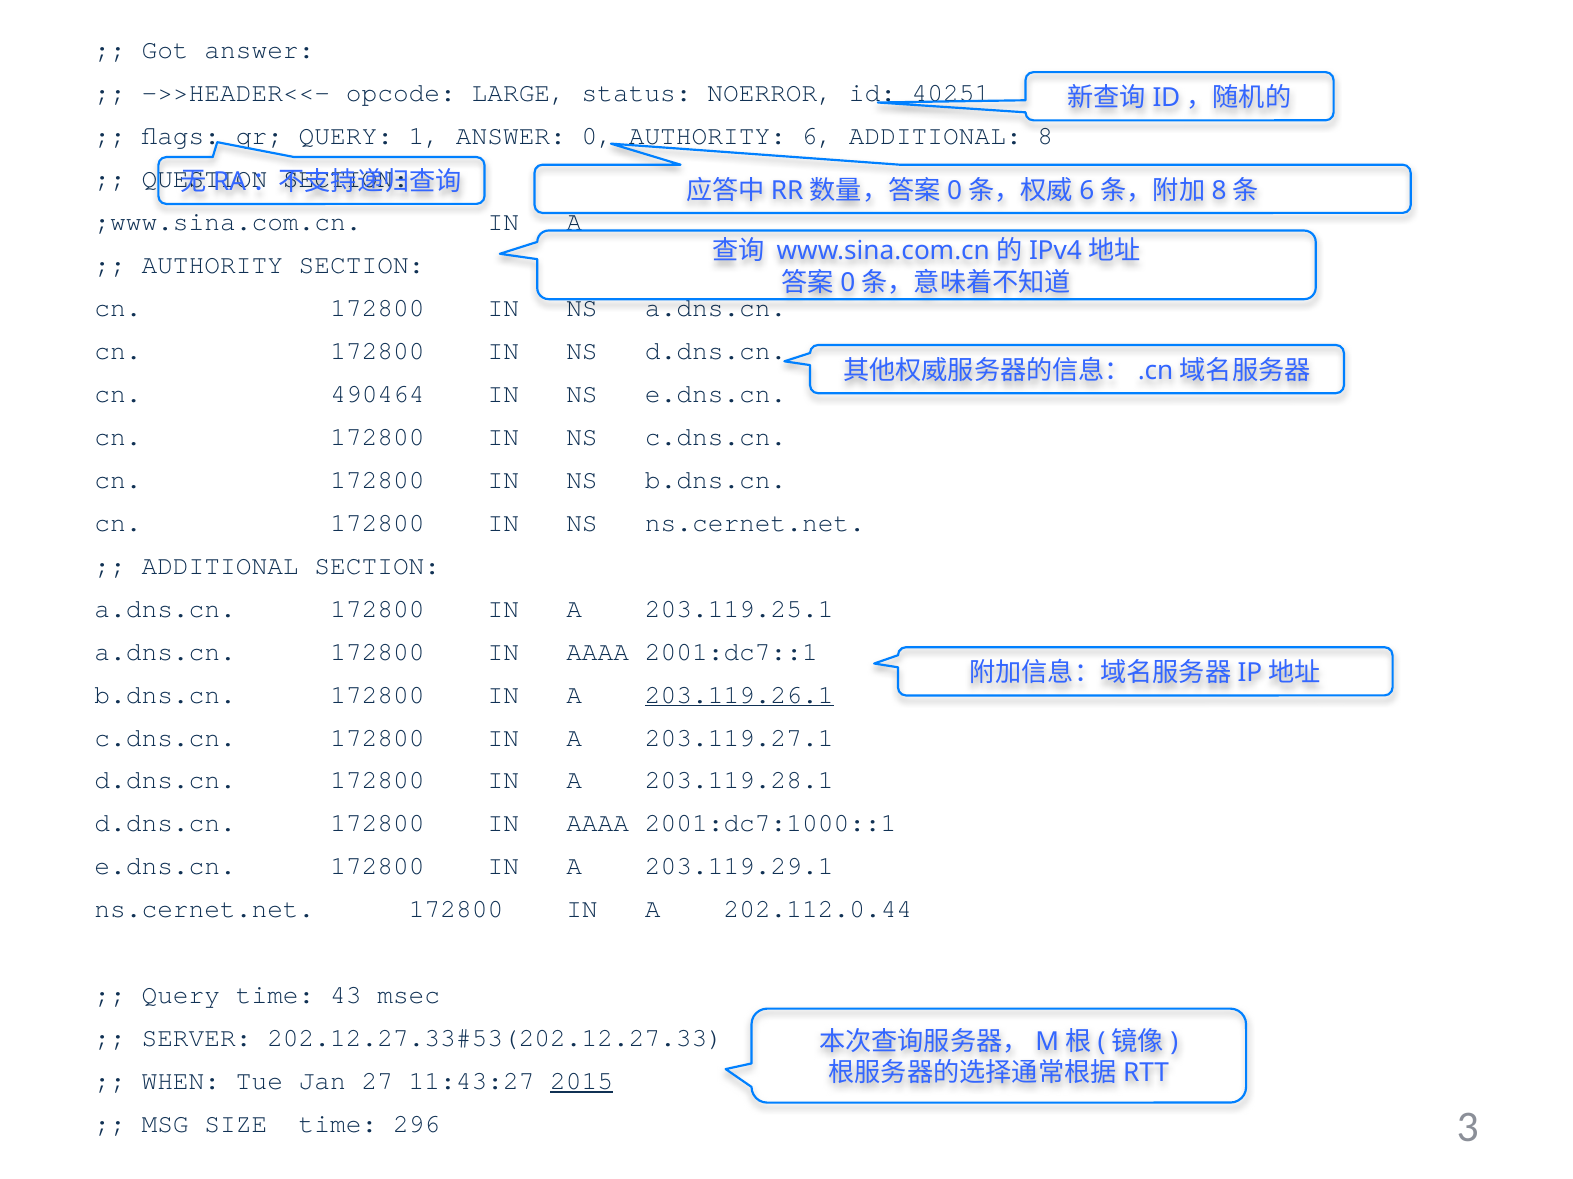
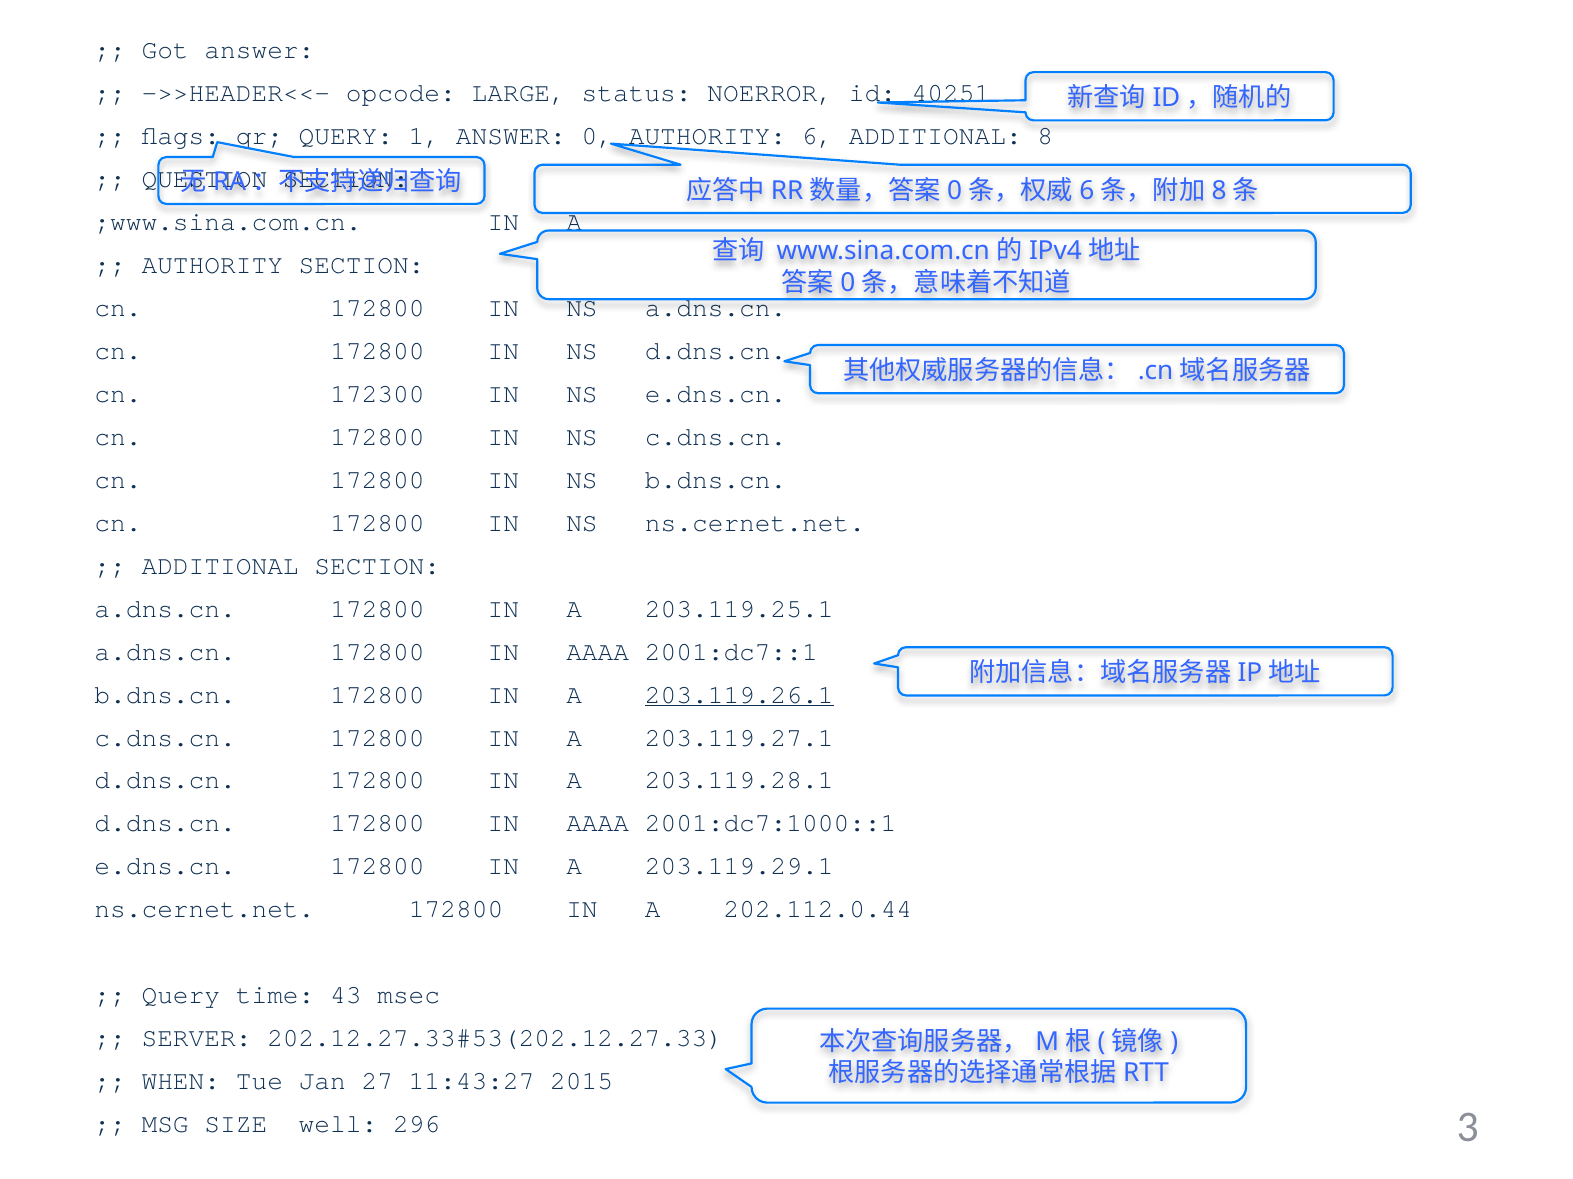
490464: 490464 -> 172300
2015 underline: present -> none
SIZE time: time -> well
